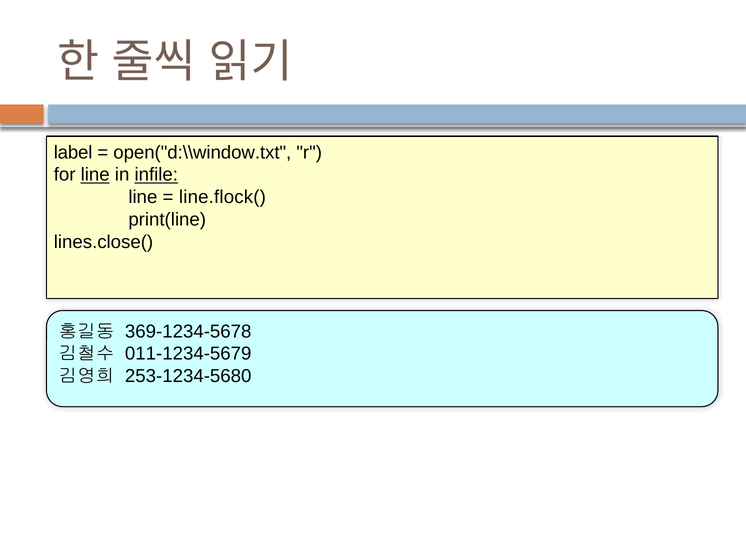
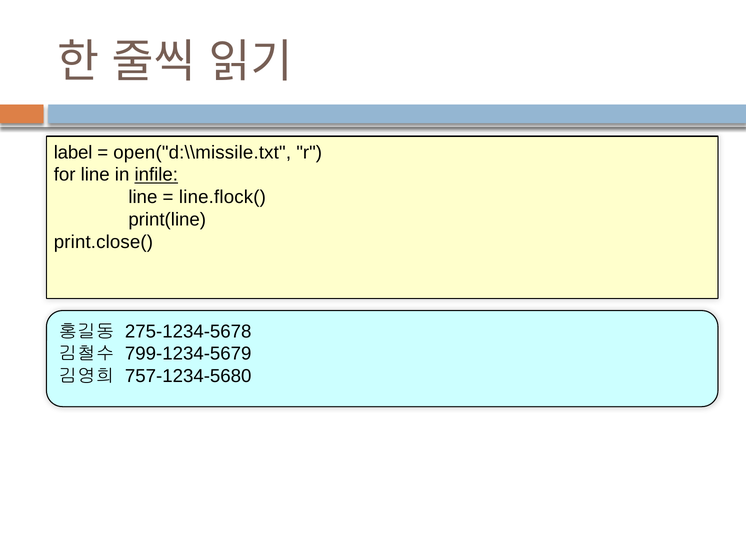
open("d:\\window.txt: open("d:\\window.txt -> open("d:\\missile.txt
line at (95, 175) underline: present -> none
lines.close(: lines.close( -> print.close(
369-1234-5678: 369-1234-5678 -> 275-1234-5678
011-1234-5679: 011-1234-5679 -> 799-1234-5679
253-1234-5680: 253-1234-5680 -> 757-1234-5680
